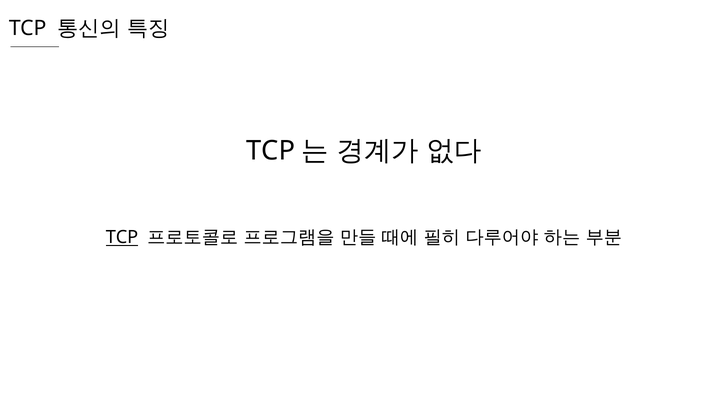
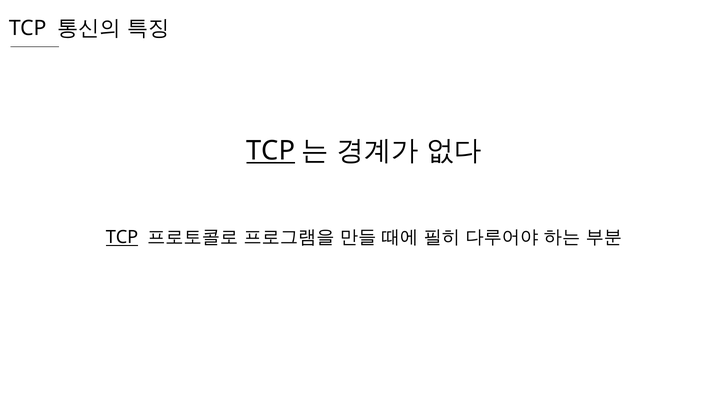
TCP at (271, 151) underline: none -> present
